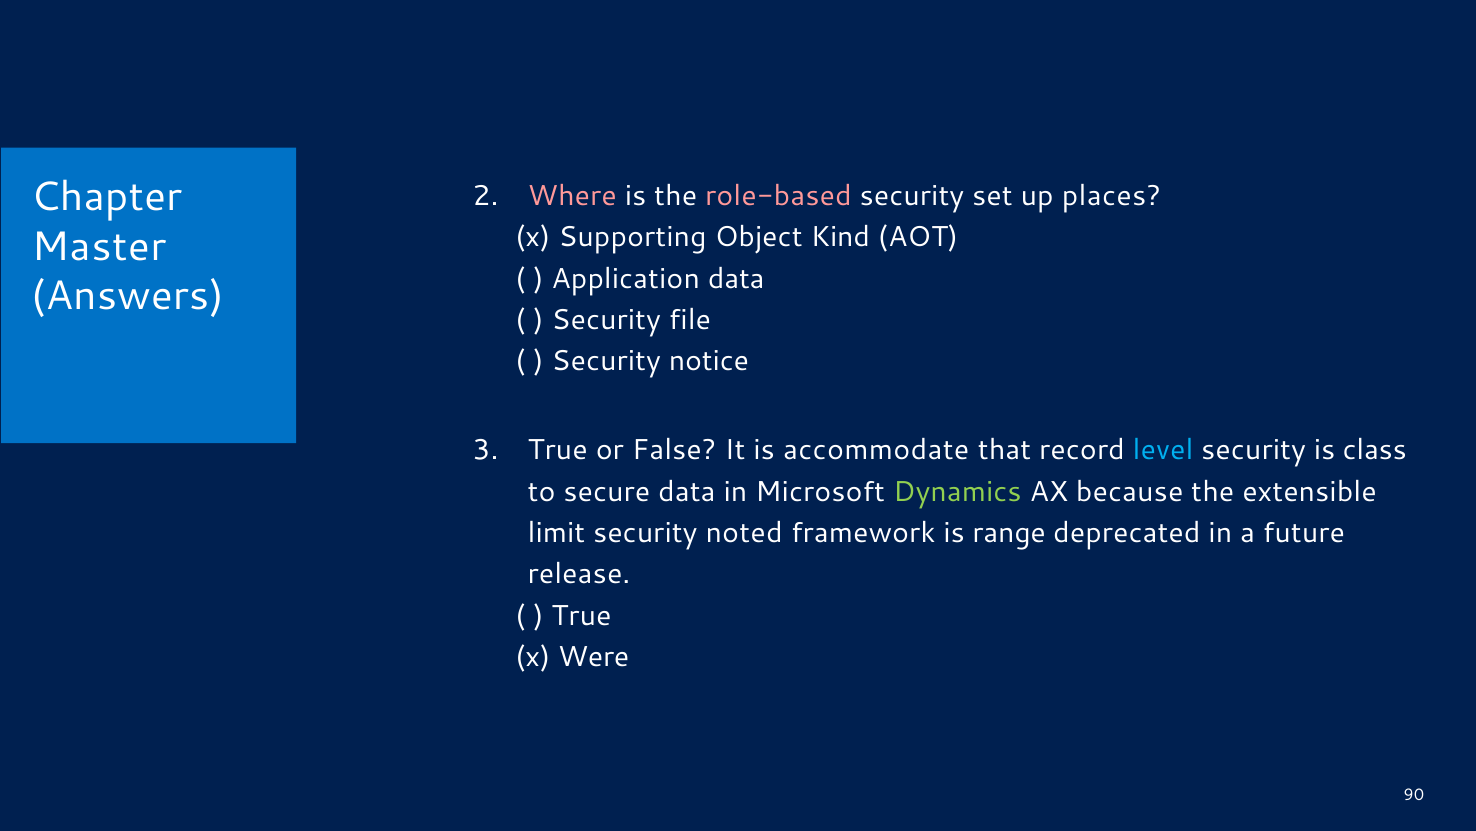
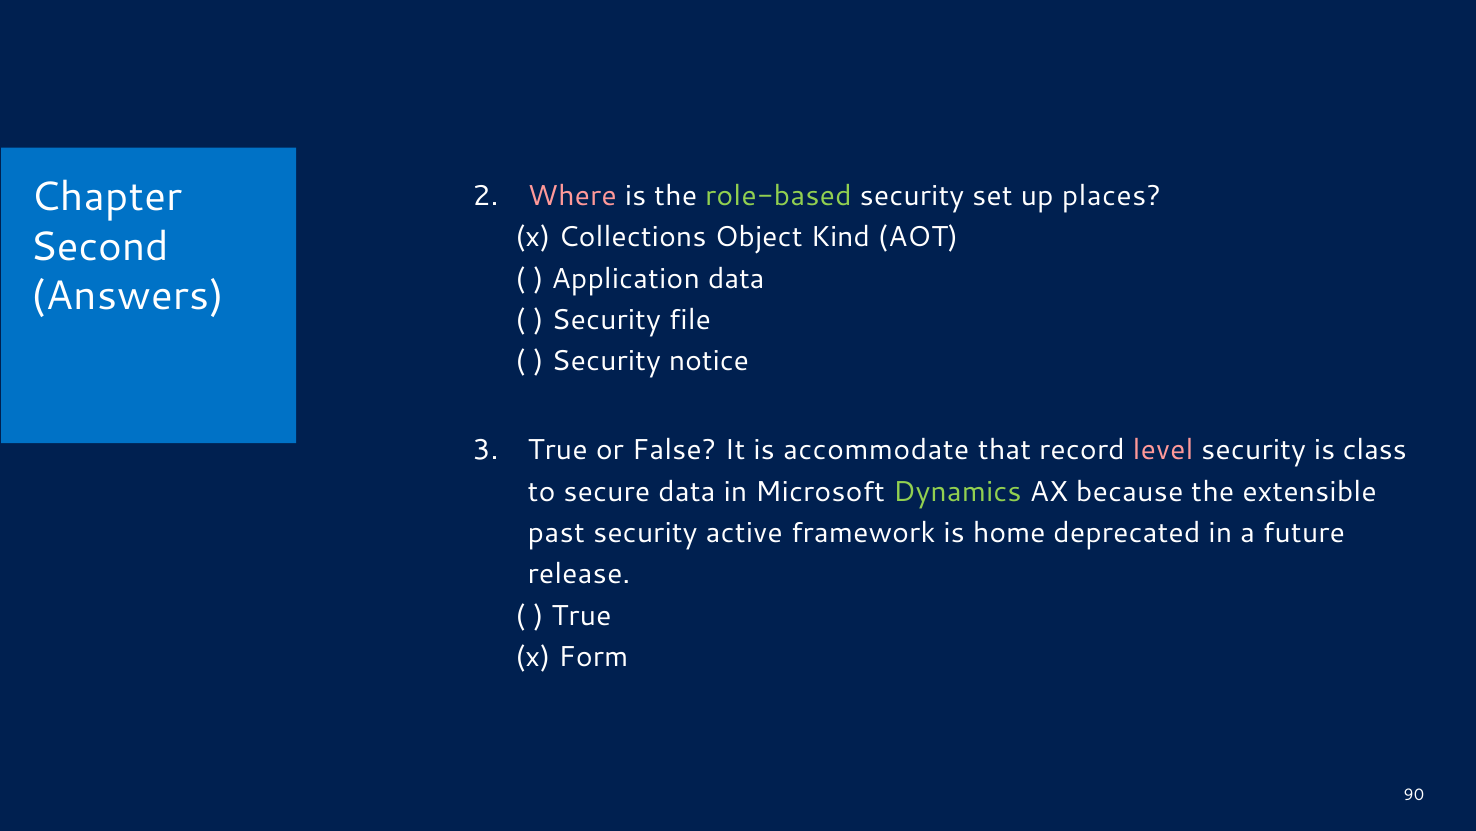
role-based colour: pink -> light green
Supporting: Supporting -> Collections
Master: Master -> Second
level colour: light blue -> pink
limit: limit -> past
noted: noted -> active
range: range -> home
Were: Were -> Form
